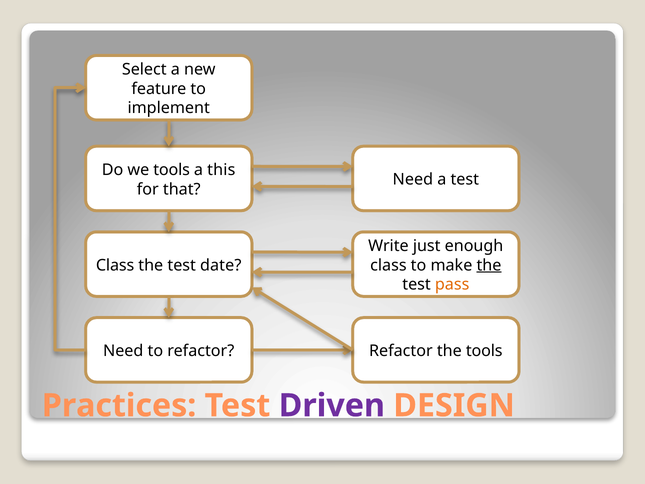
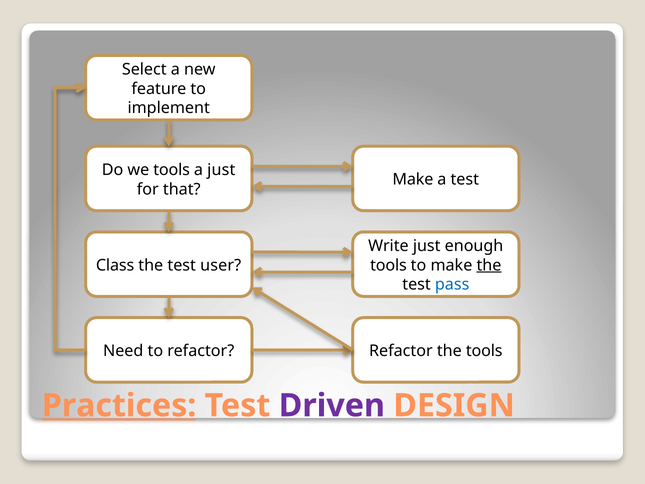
a this: this -> just
Need at (413, 179): Need -> Make
date: date -> user
class at (388, 265): class -> tools
pass colour: orange -> blue
Practices underline: none -> present
